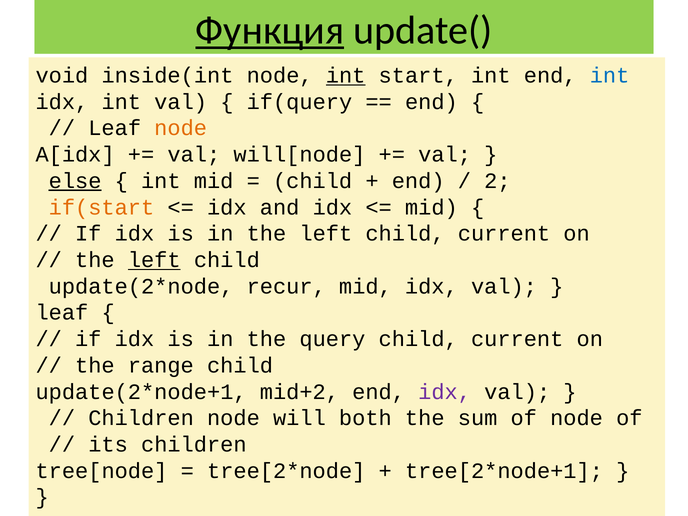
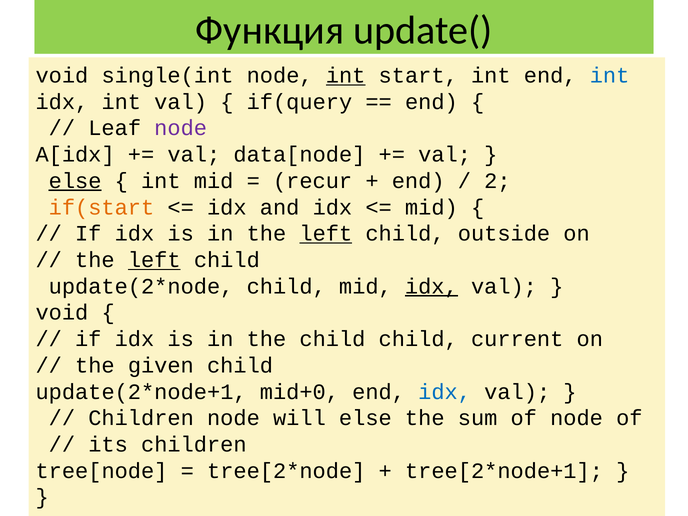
Функция underline: present -> none
inside(int: inside(int -> single(int
node at (181, 128) colour: orange -> purple
will[node: will[node -> data[node
child at (313, 181): child -> recur
left at (326, 234) underline: none -> present
current at (504, 234): current -> outside
recur at (286, 286): recur -> child
idx at (431, 286) underline: none -> present
leaf at (62, 313): leaf -> void
the query: query -> child
range: range -> given
mid+2: mid+2 -> mid+0
idx at (445, 392) colour: purple -> blue
will both: both -> else
